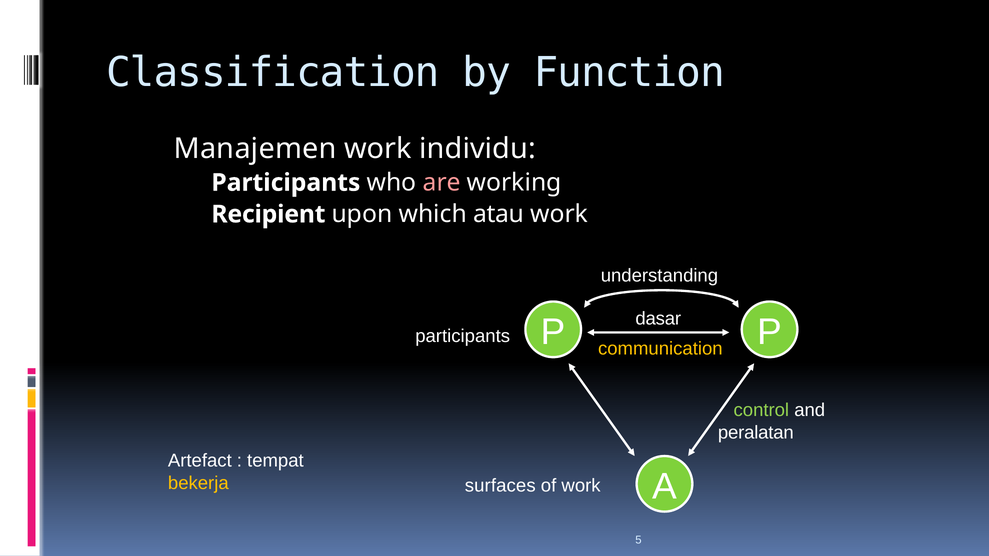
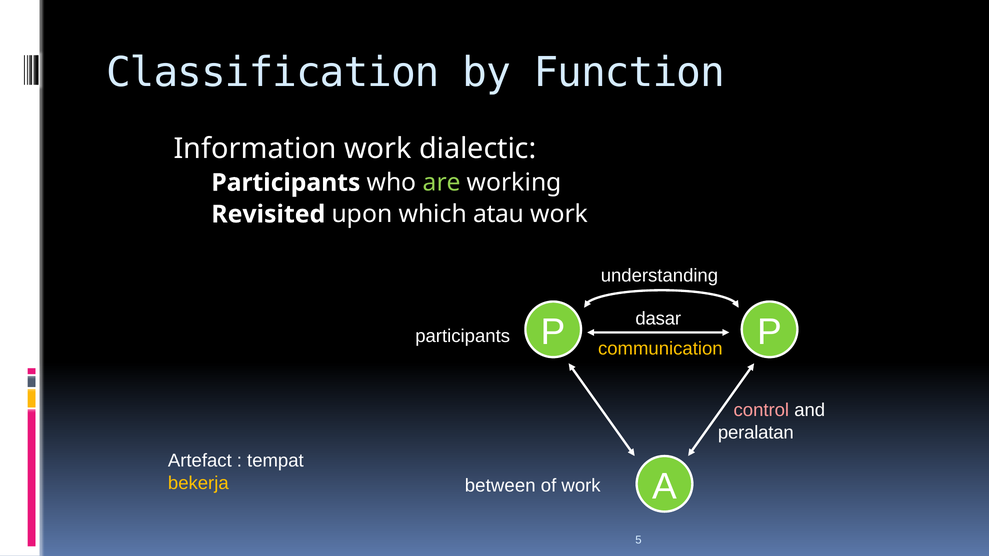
Manajemen: Manajemen -> Information
individu: individu -> dialectic
are colour: pink -> light green
Recipient: Recipient -> Revisited
control colour: light green -> pink
surfaces: surfaces -> between
